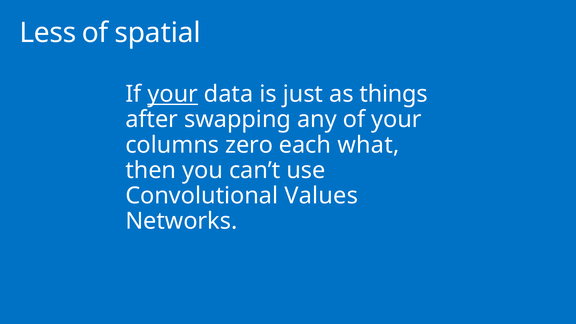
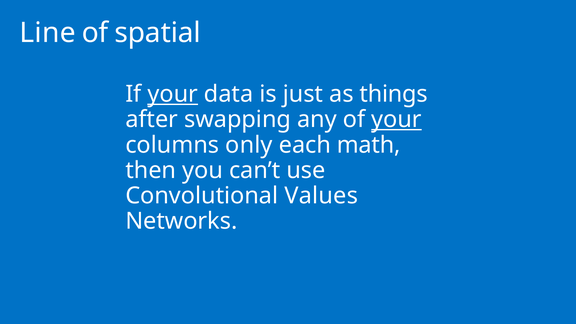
Less: Less -> Line
your at (396, 119) underline: none -> present
zero: zero -> only
what: what -> math
